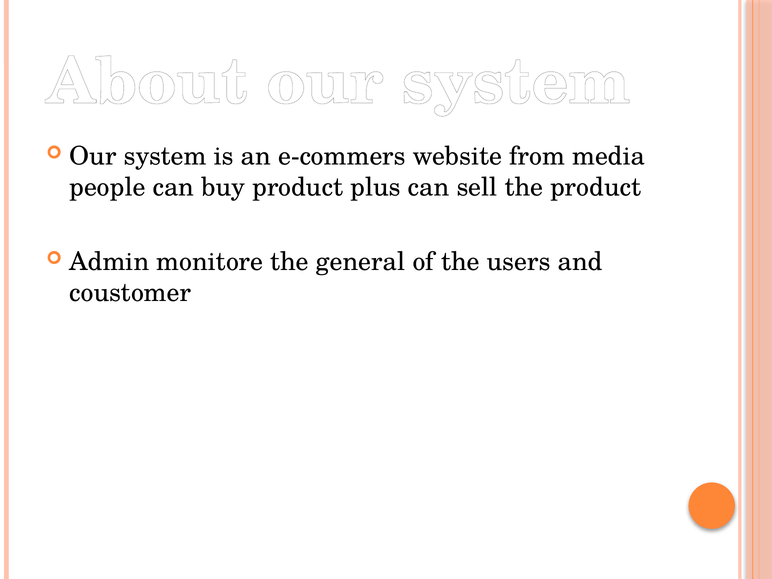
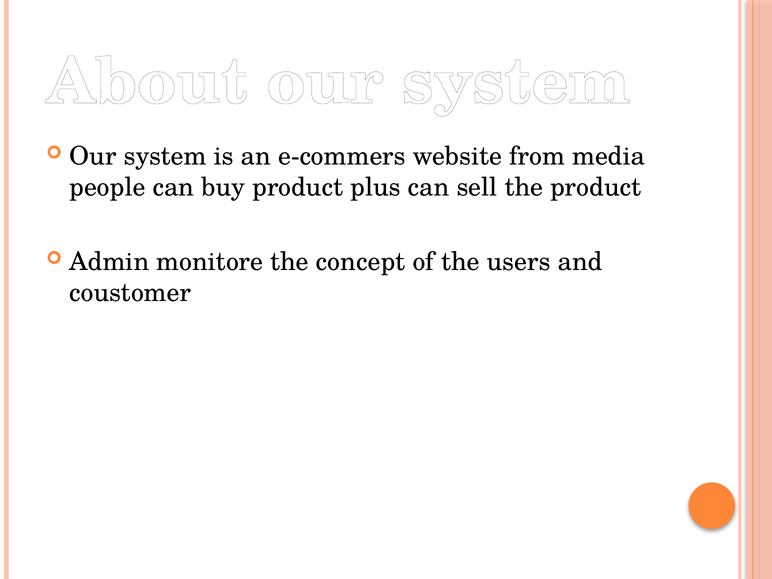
general: general -> concept
